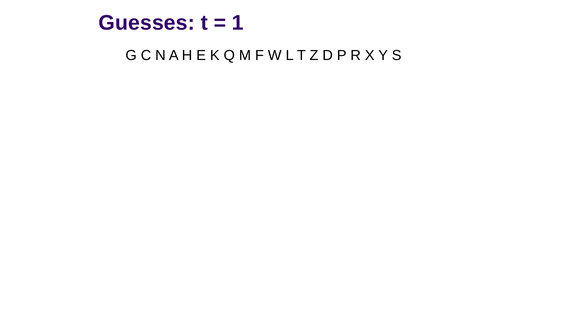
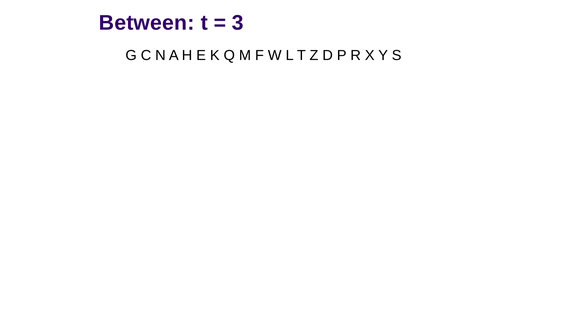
Guesses: Guesses -> Between
1: 1 -> 3
